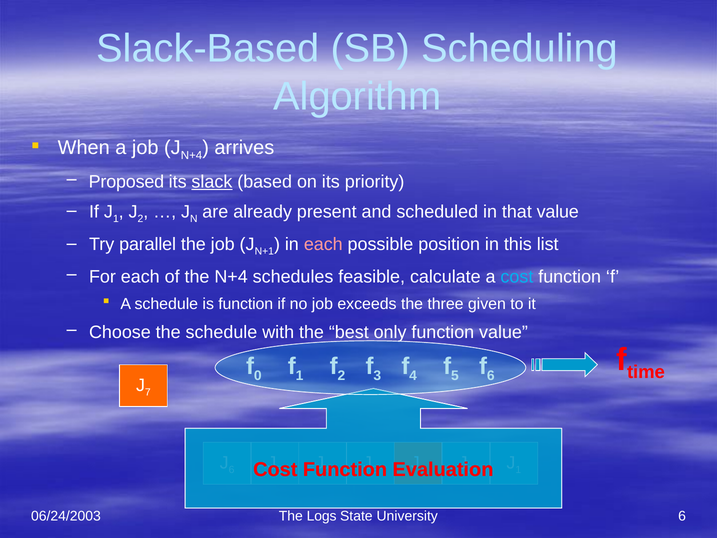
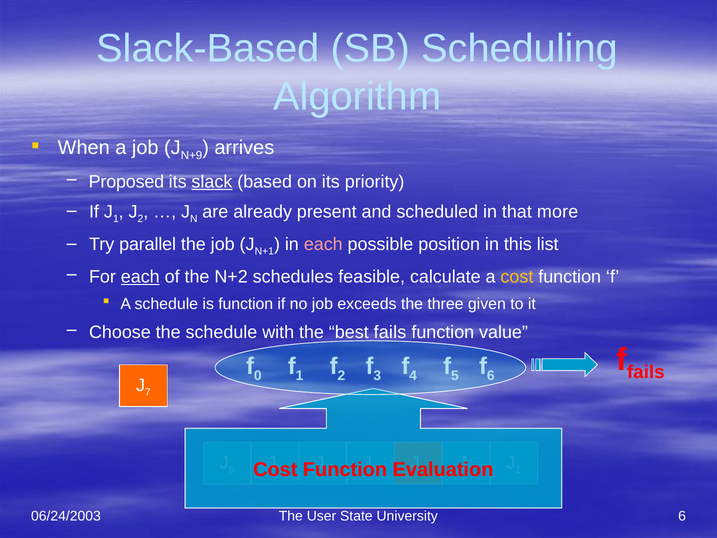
N+4 at (192, 156): N+4 -> N+9
that value: value -> more
each at (140, 277) underline: none -> present
the N+4: N+4 -> N+2
cost at (517, 277) colour: light blue -> yellow
best only: only -> fails
f time: time -> fails
Logs: Logs -> User
